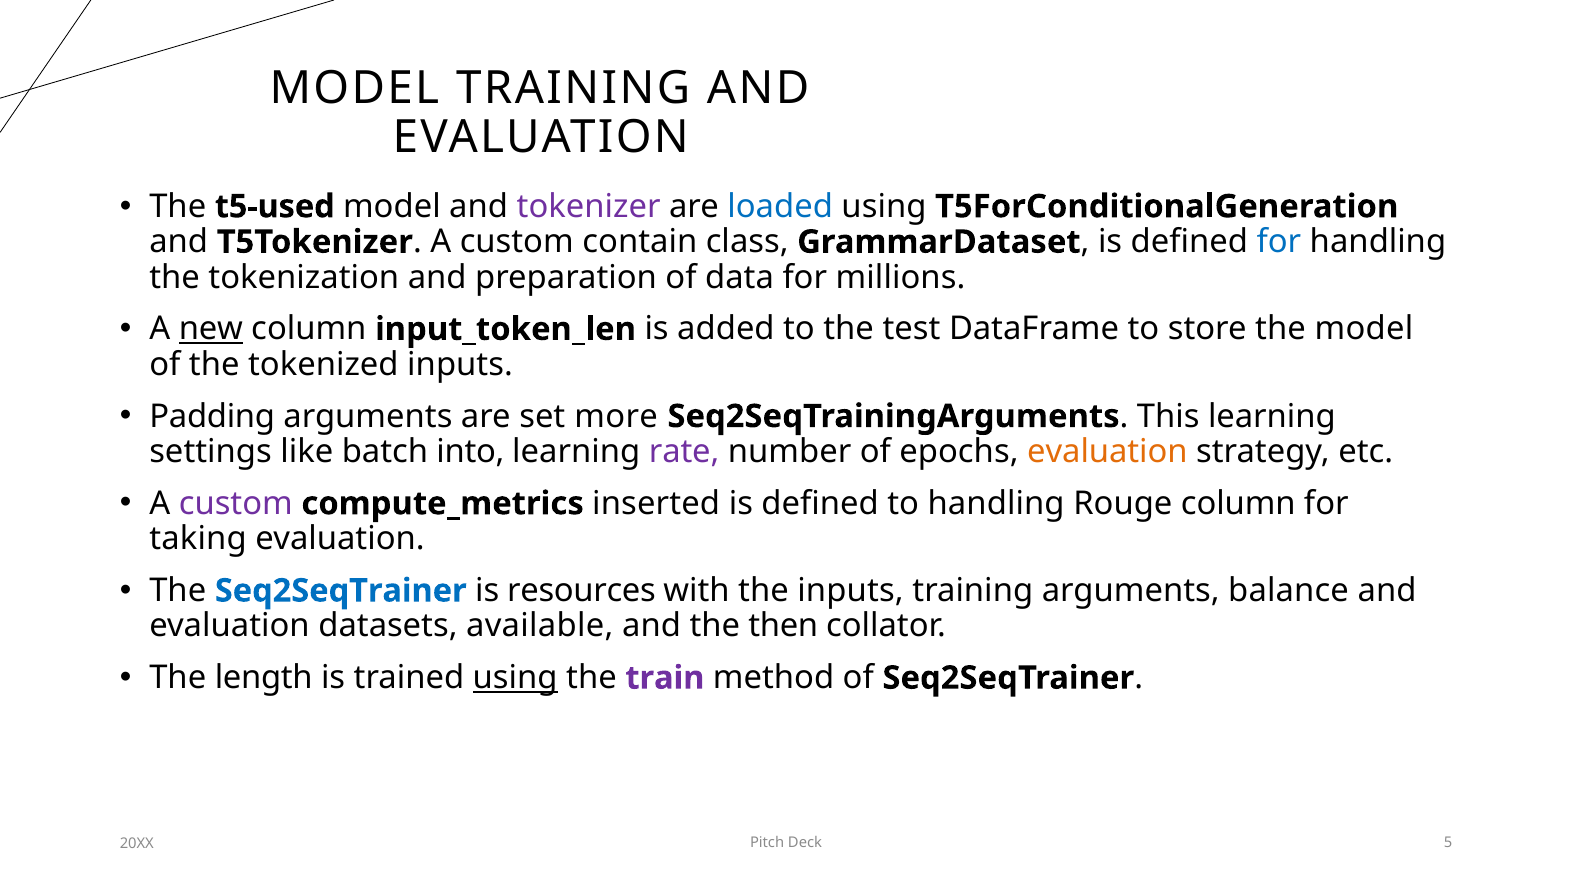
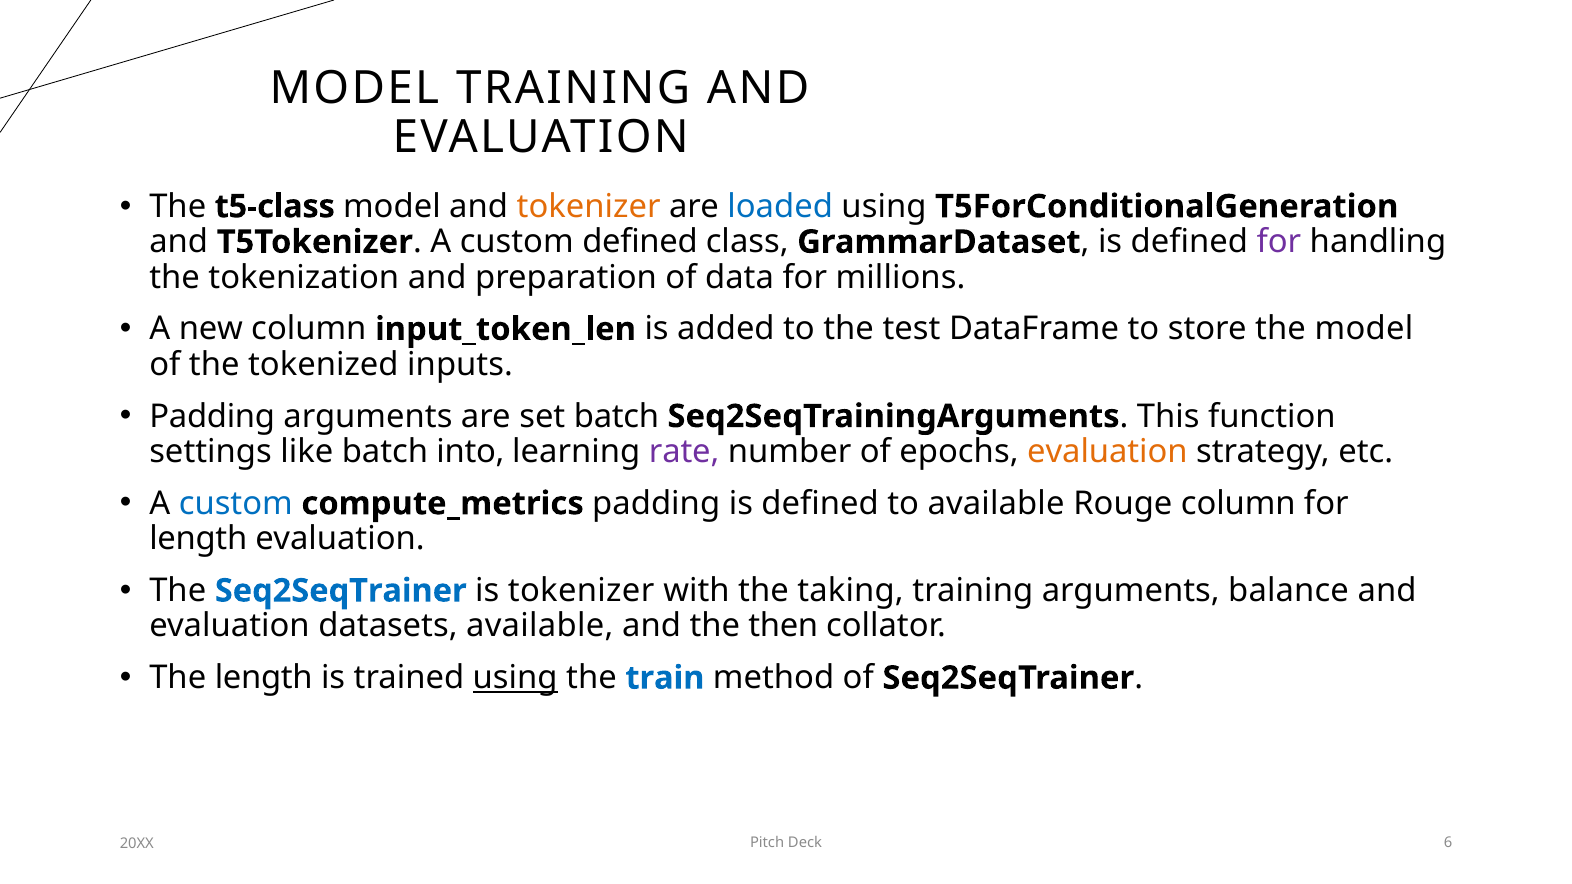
t5-used: t5-used -> t5-class
tokenizer at (589, 207) colour: purple -> orange
custom contain: contain -> defined
for at (1279, 242) colour: blue -> purple
new underline: present -> none
set more: more -> batch
This learning: learning -> function
custom at (236, 504) colour: purple -> blue
compute_metrics inserted: inserted -> padding
to handling: handling -> available
taking at (198, 539): taking -> length
is resources: resources -> tokenizer
the inputs: inputs -> taking
train colour: purple -> blue
5: 5 -> 6
